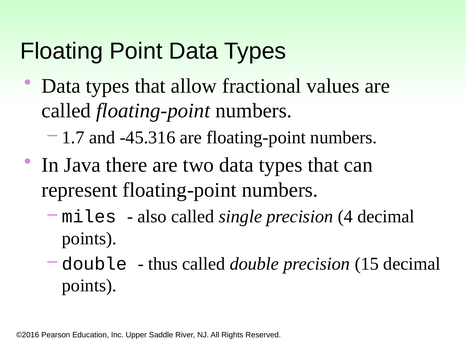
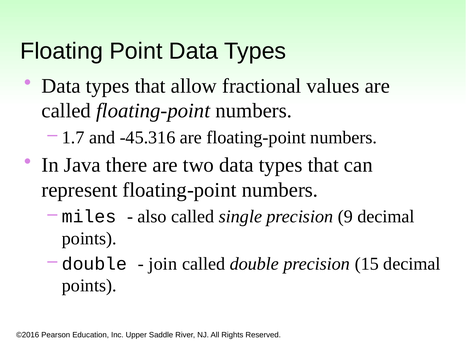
4: 4 -> 9
thus: thus -> join
